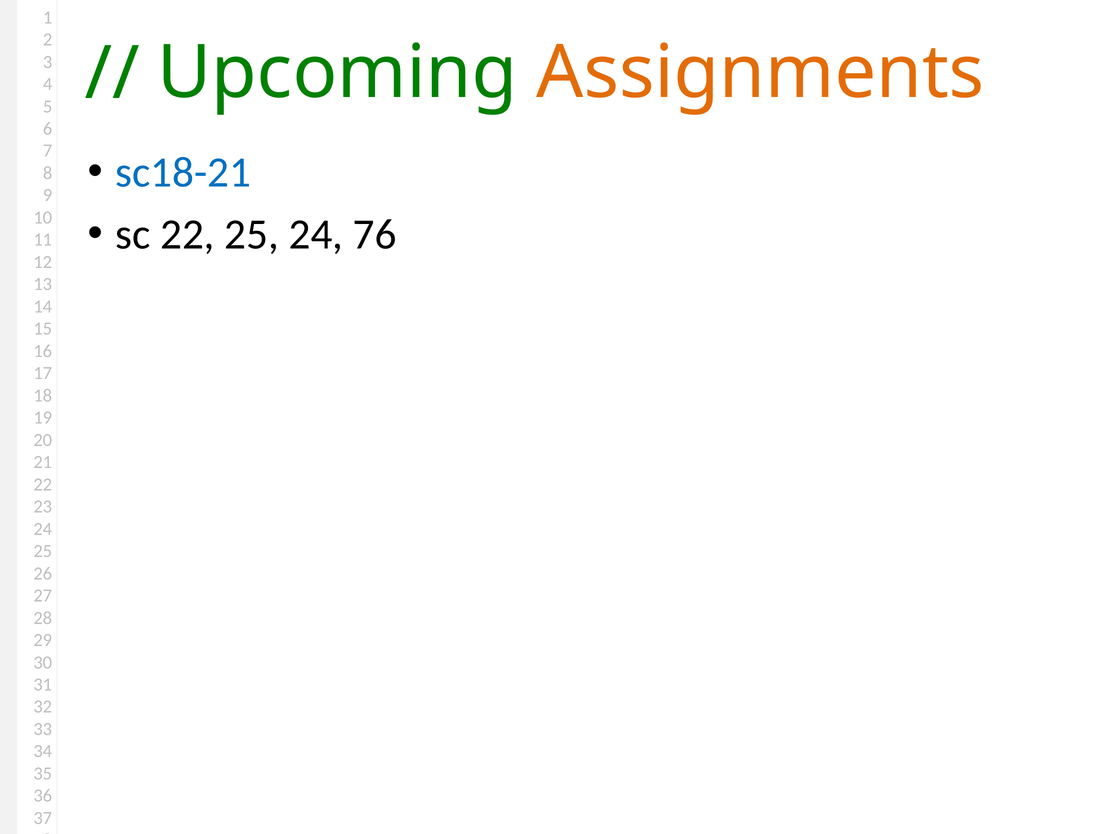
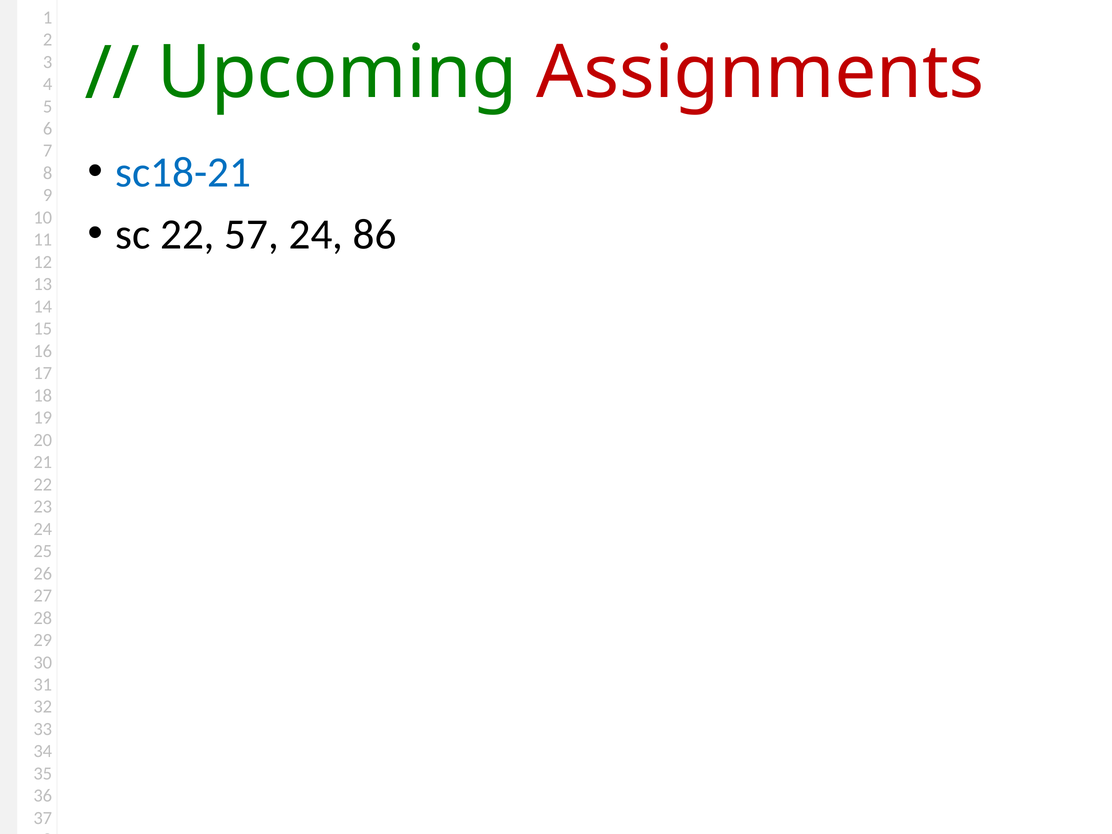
Assignments colour: orange -> red
22 25: 25 -> 57
76: 76 -> 86
